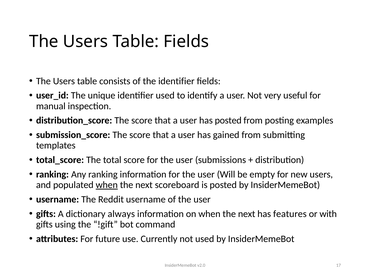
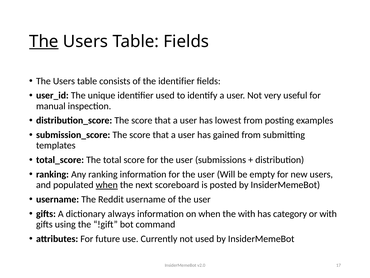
The at (44, 41) underline: none -> present
has posted: posted -> lowest
on when the next: next -> with
features: features -> category
